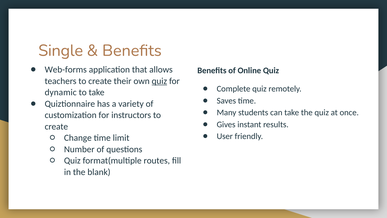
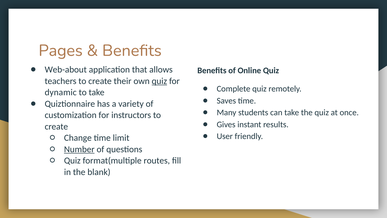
Single: Single -> Pages
Web-forms: Web-forms -> Web-about
Number underline: none -> present
